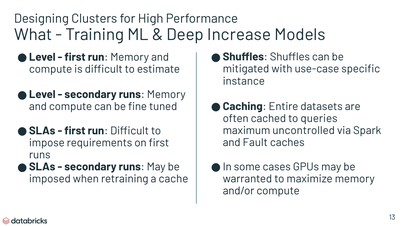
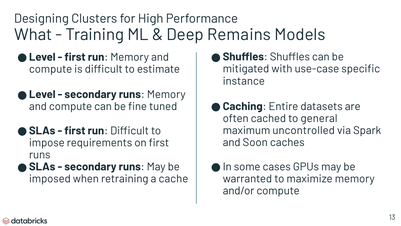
Increase: Increase -> Remains
queries: queries -> general
Fault: Fault -> Soon
